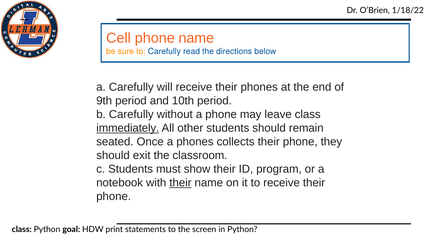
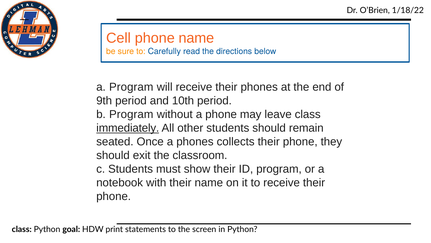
a Carefully: Carefully -> Program
b Carefully: Carefully -> Program
their at (180, 182) underline: present -> none
